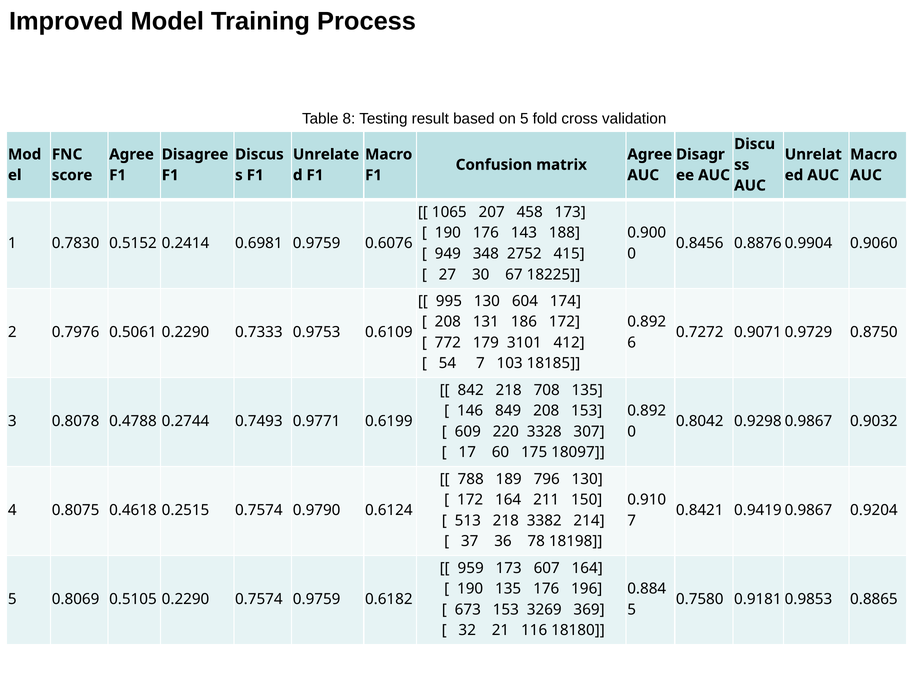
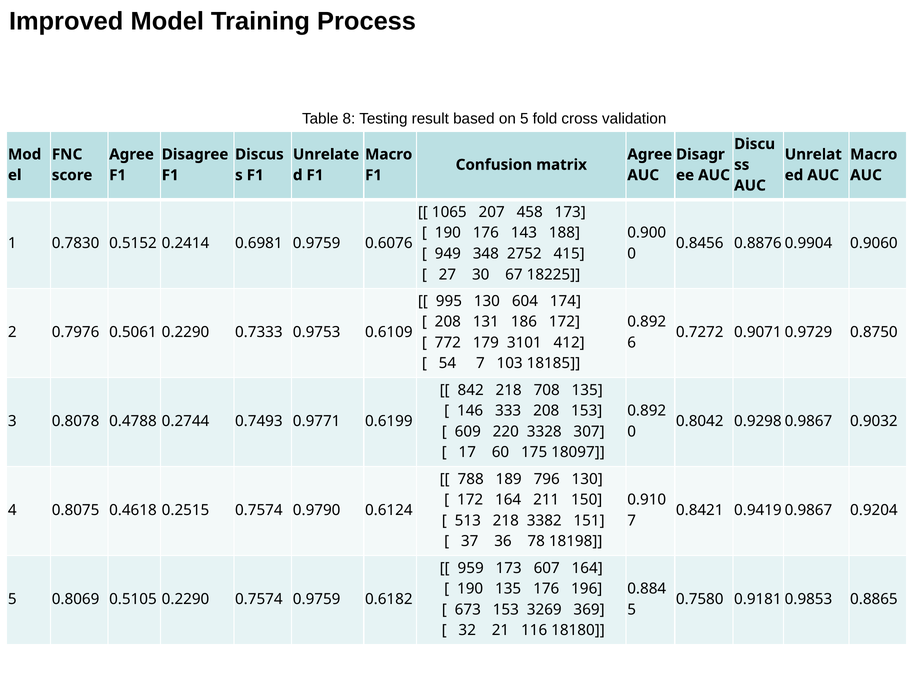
849: 849 -> 333
214: 214 -> 151
